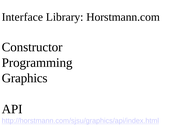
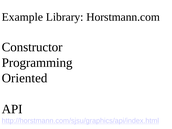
Interface: Interface -> Example
Graphics: Graphics -> Oriented
